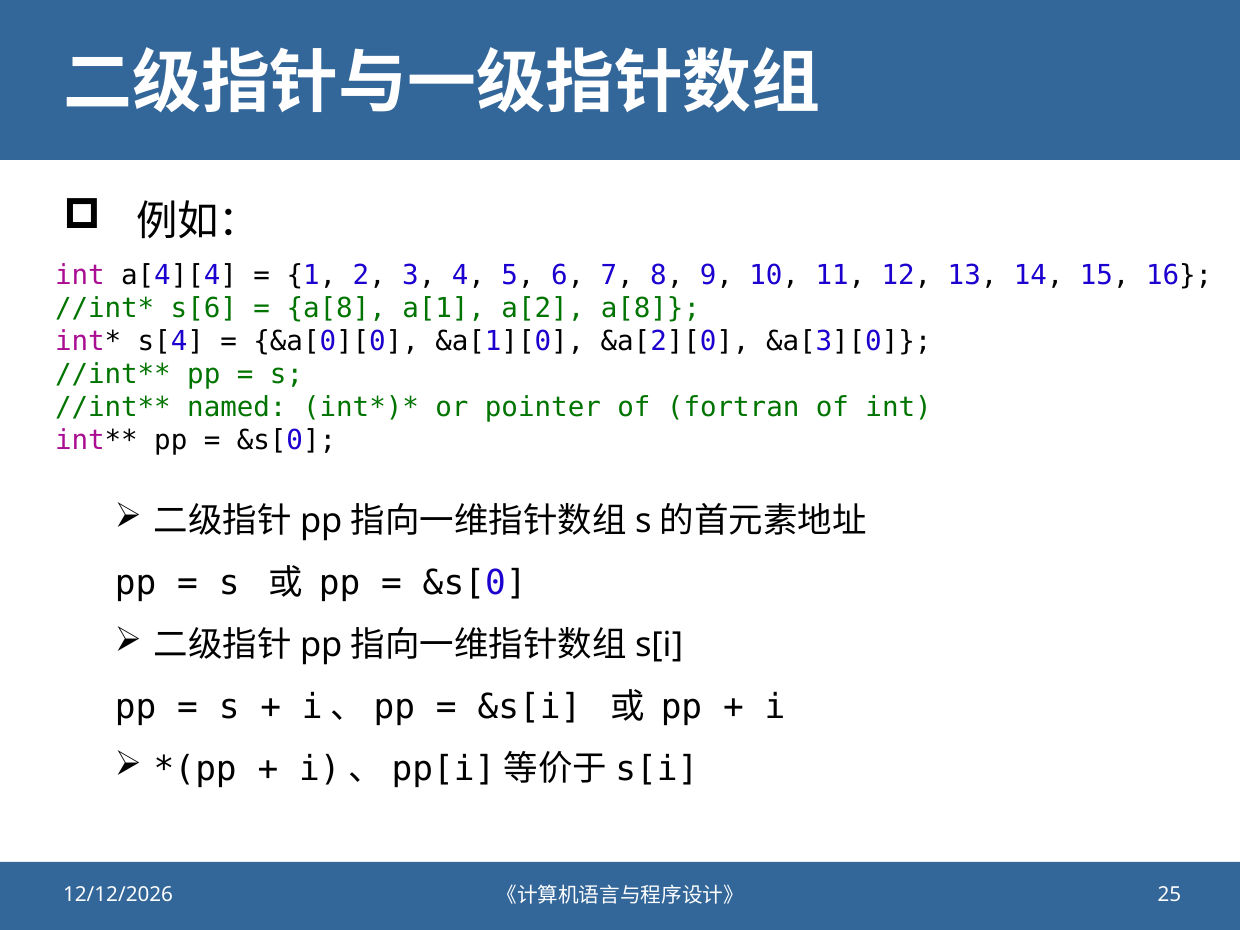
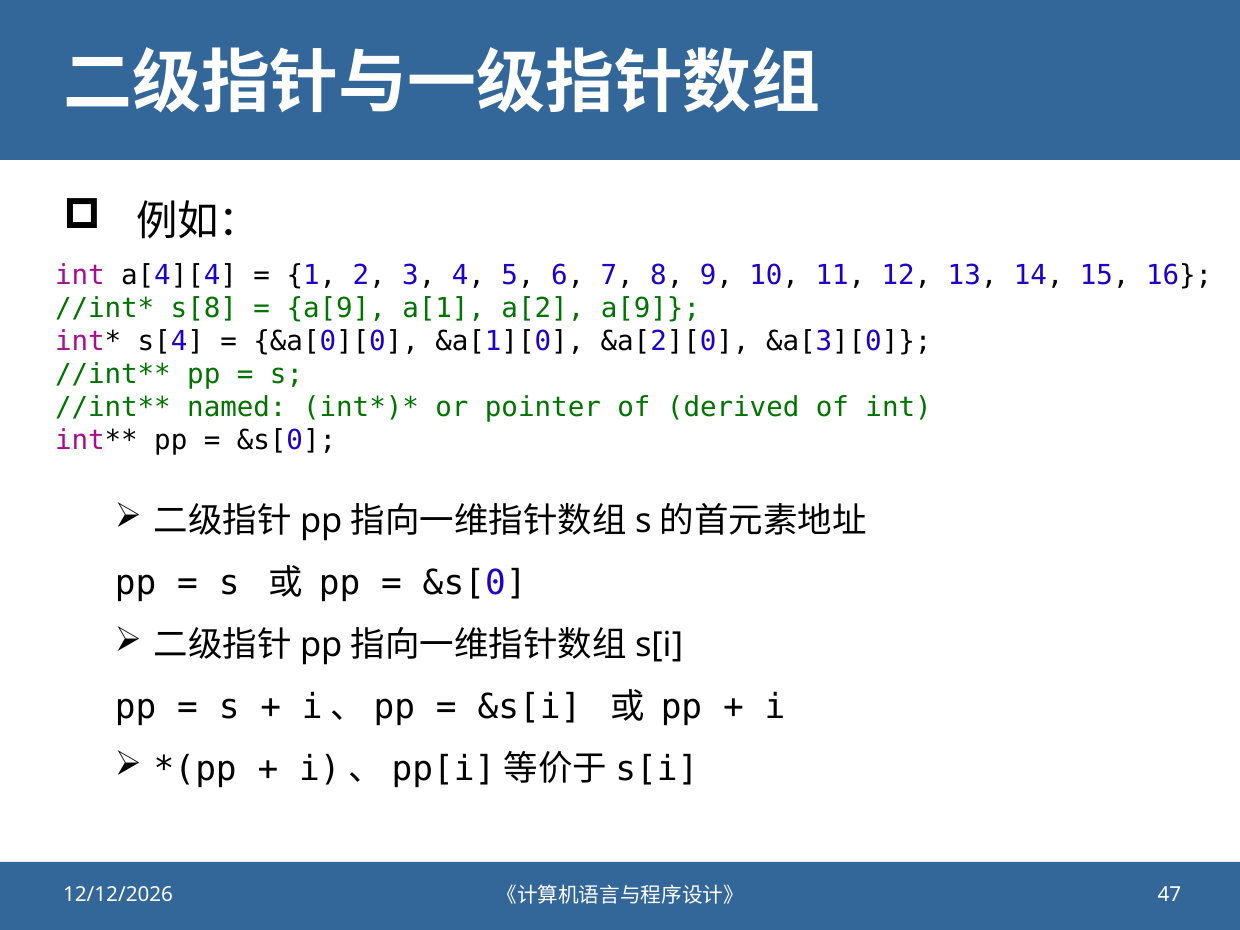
s[6: s[6 -> s[8
a[8 at (336, 308): a[8 -> a[9
a[2 a[8: a[8 -> a[9
fortran: fortran -> derived
25: 25 -> 47
